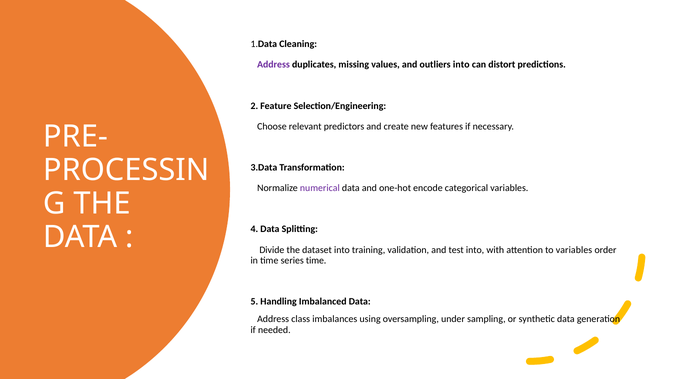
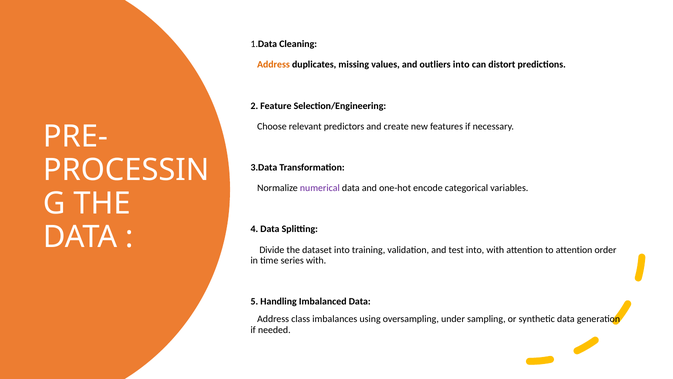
Address at (274, 65) colour: purple -> orange
to variables: variables -> attention
series time: time -> with
